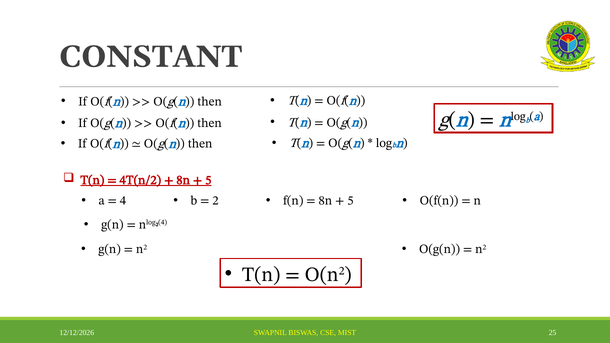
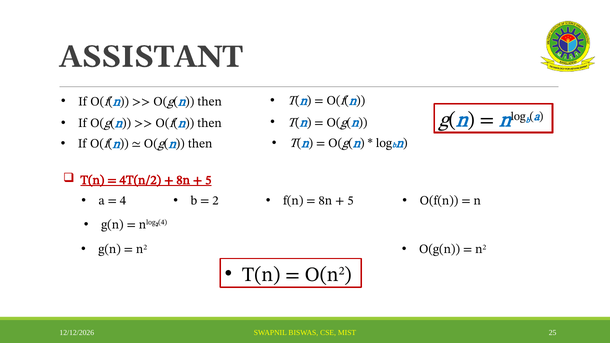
CONSTANT: CONSTANT -> ASSISTANT
